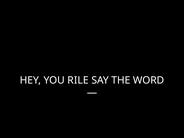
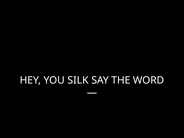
RILE: RILE -> SILK
